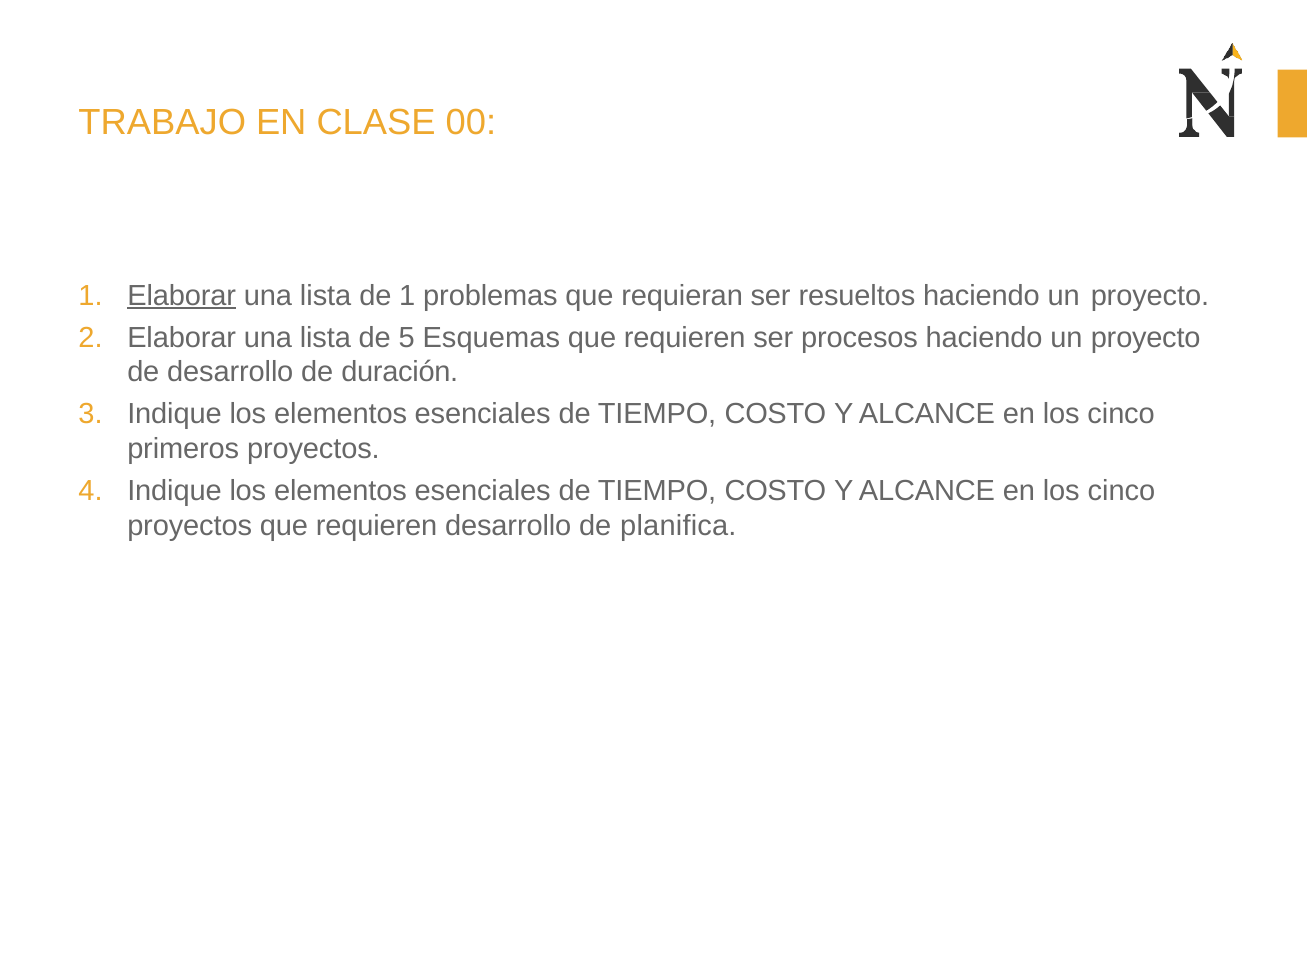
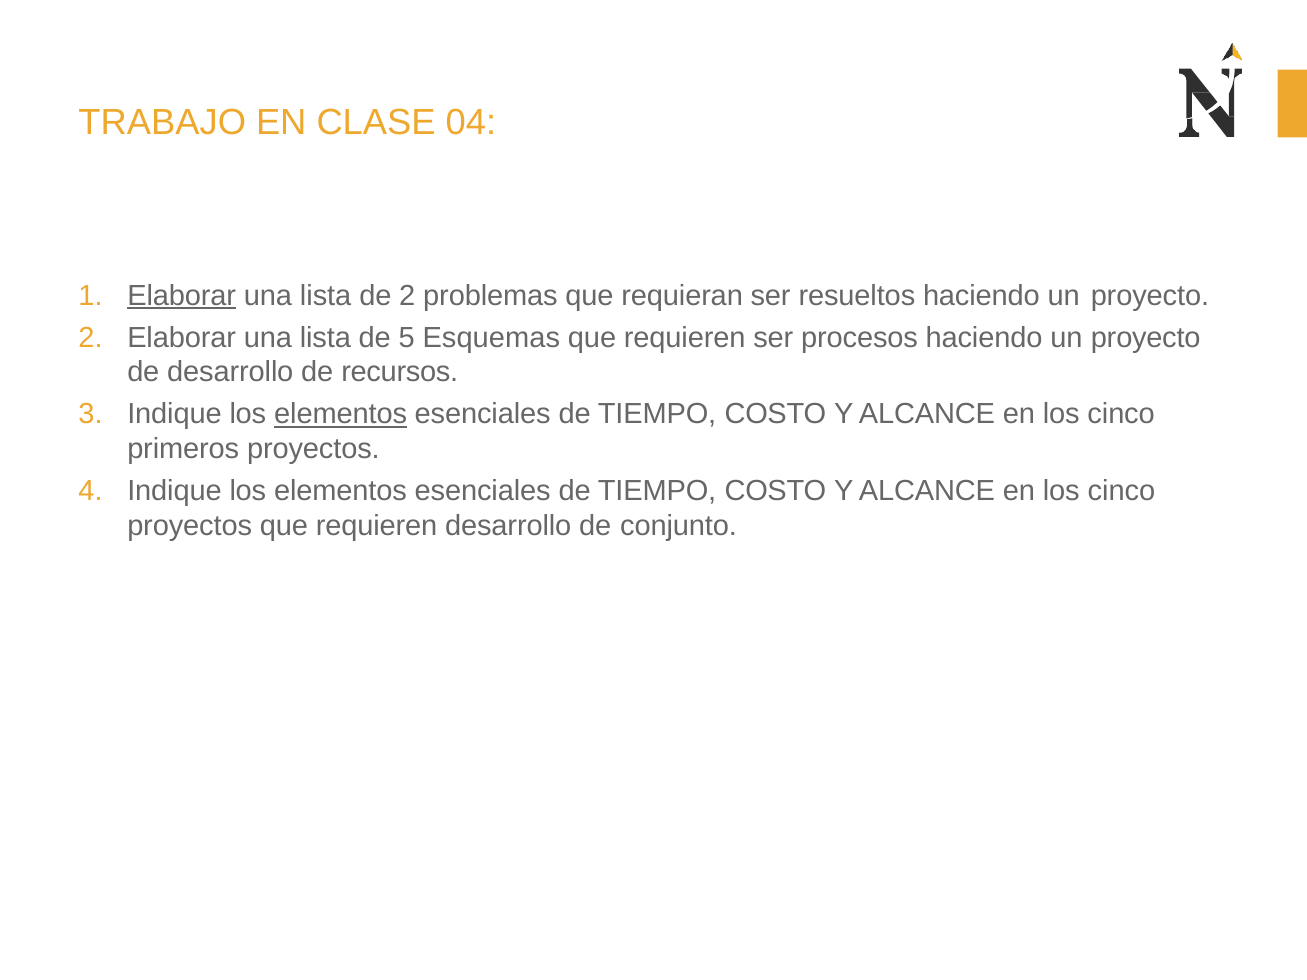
00: 00 -> 04
de 1: 1 -> 2
duración: duración -> recursos
elementos at (341, 414) underline: none -> present
planifica: planifica -> conjunto
